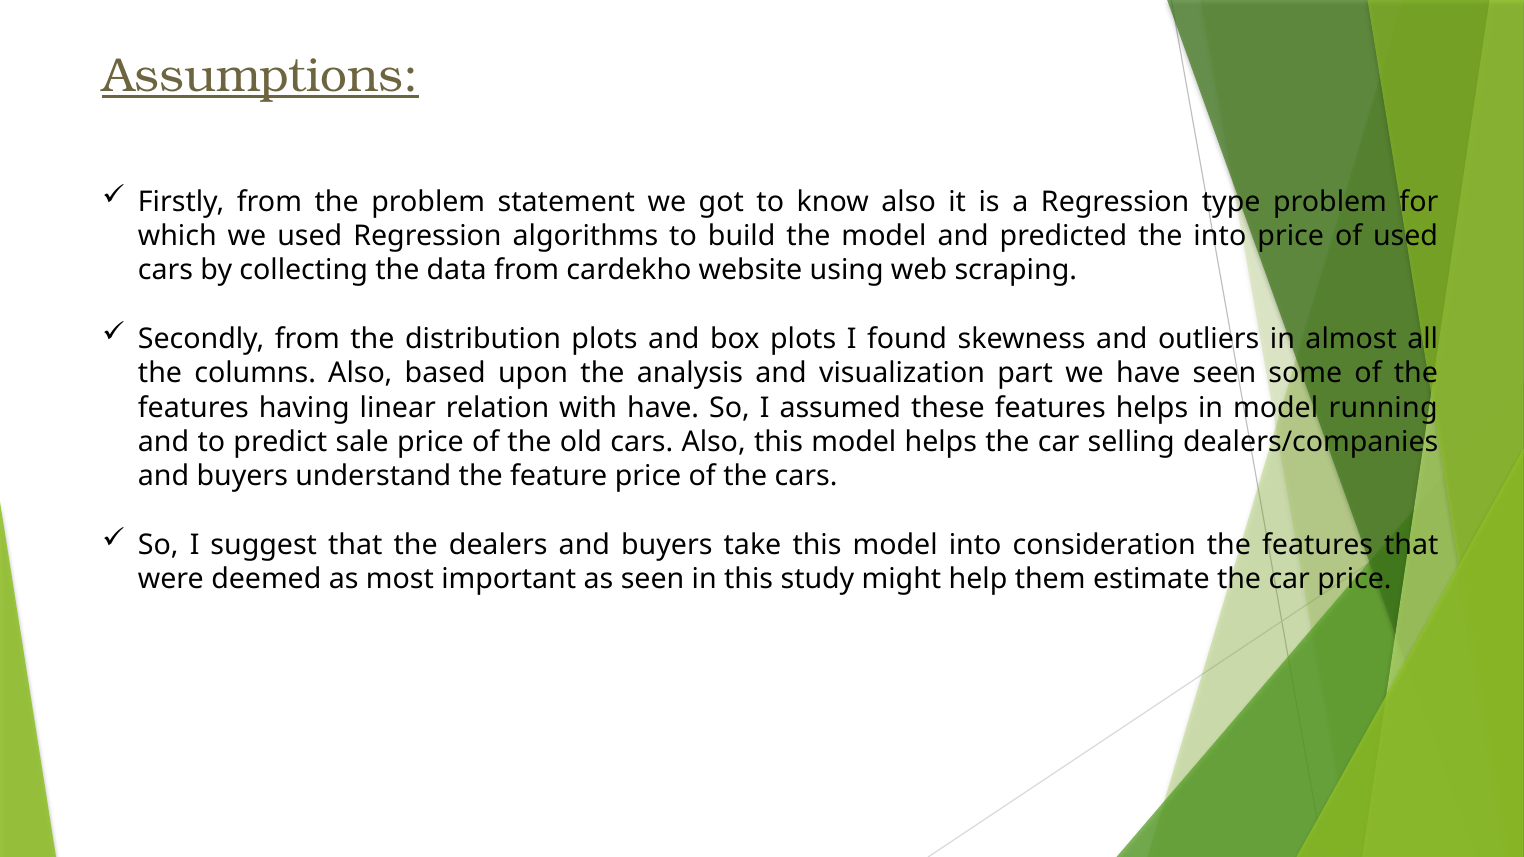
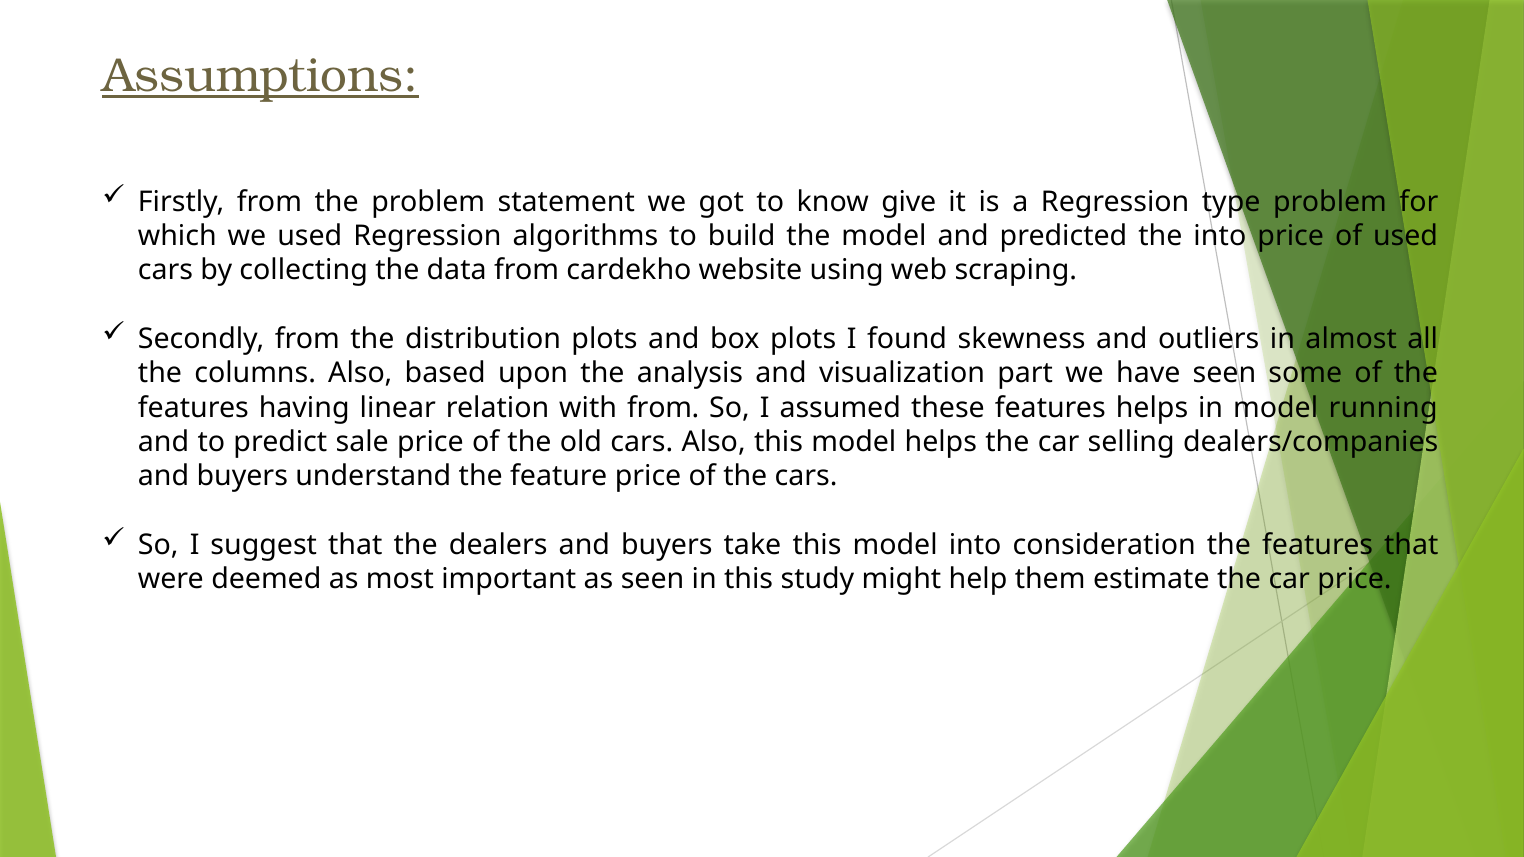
know also: also -> give
with have: have -> from
